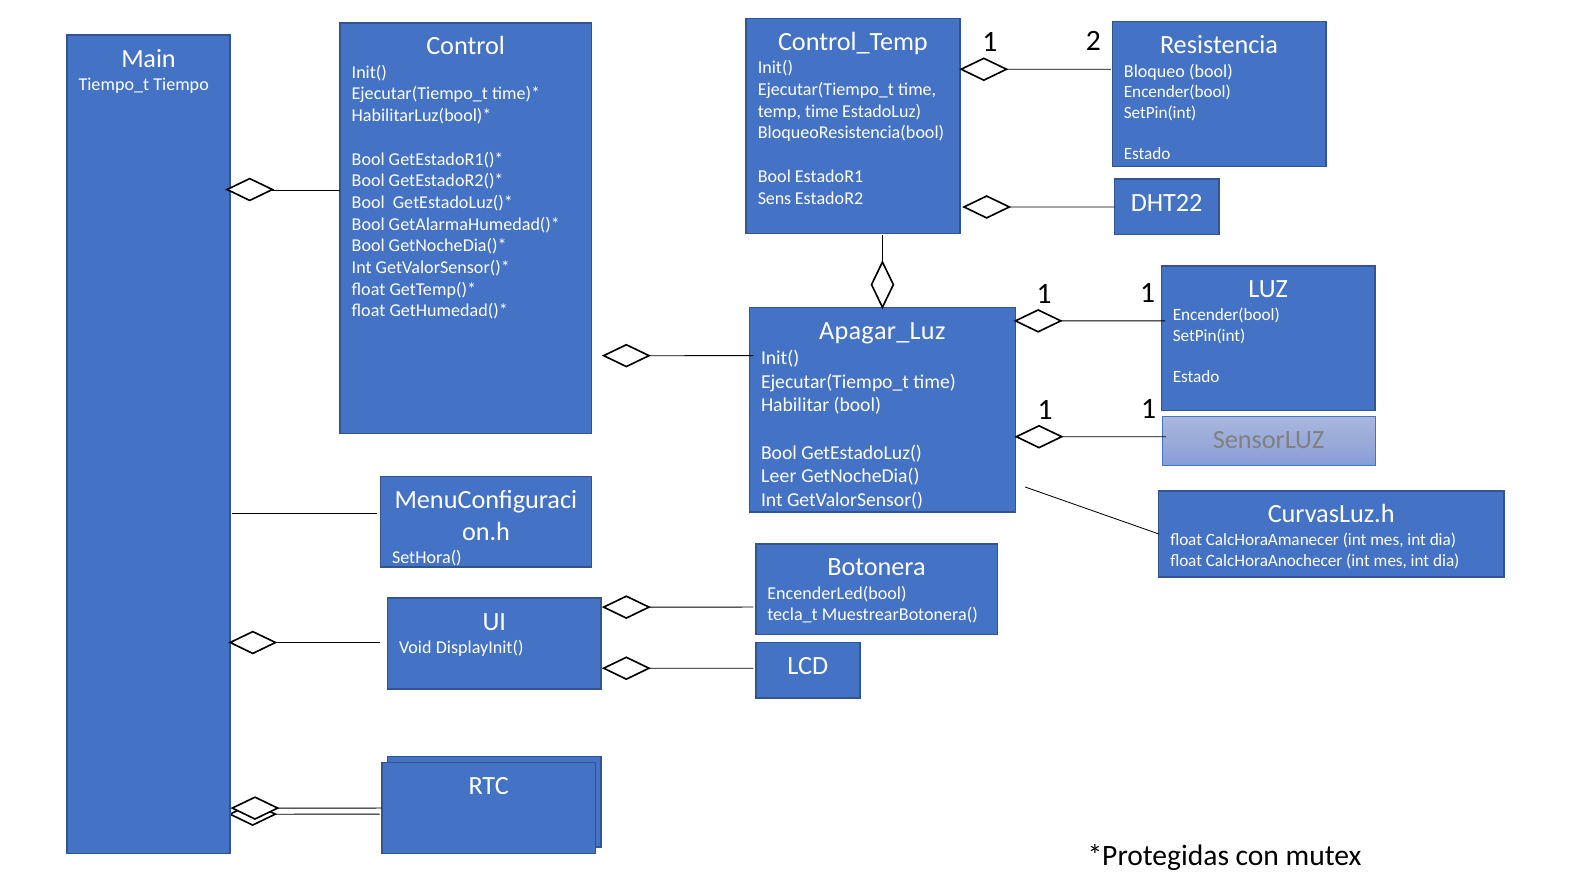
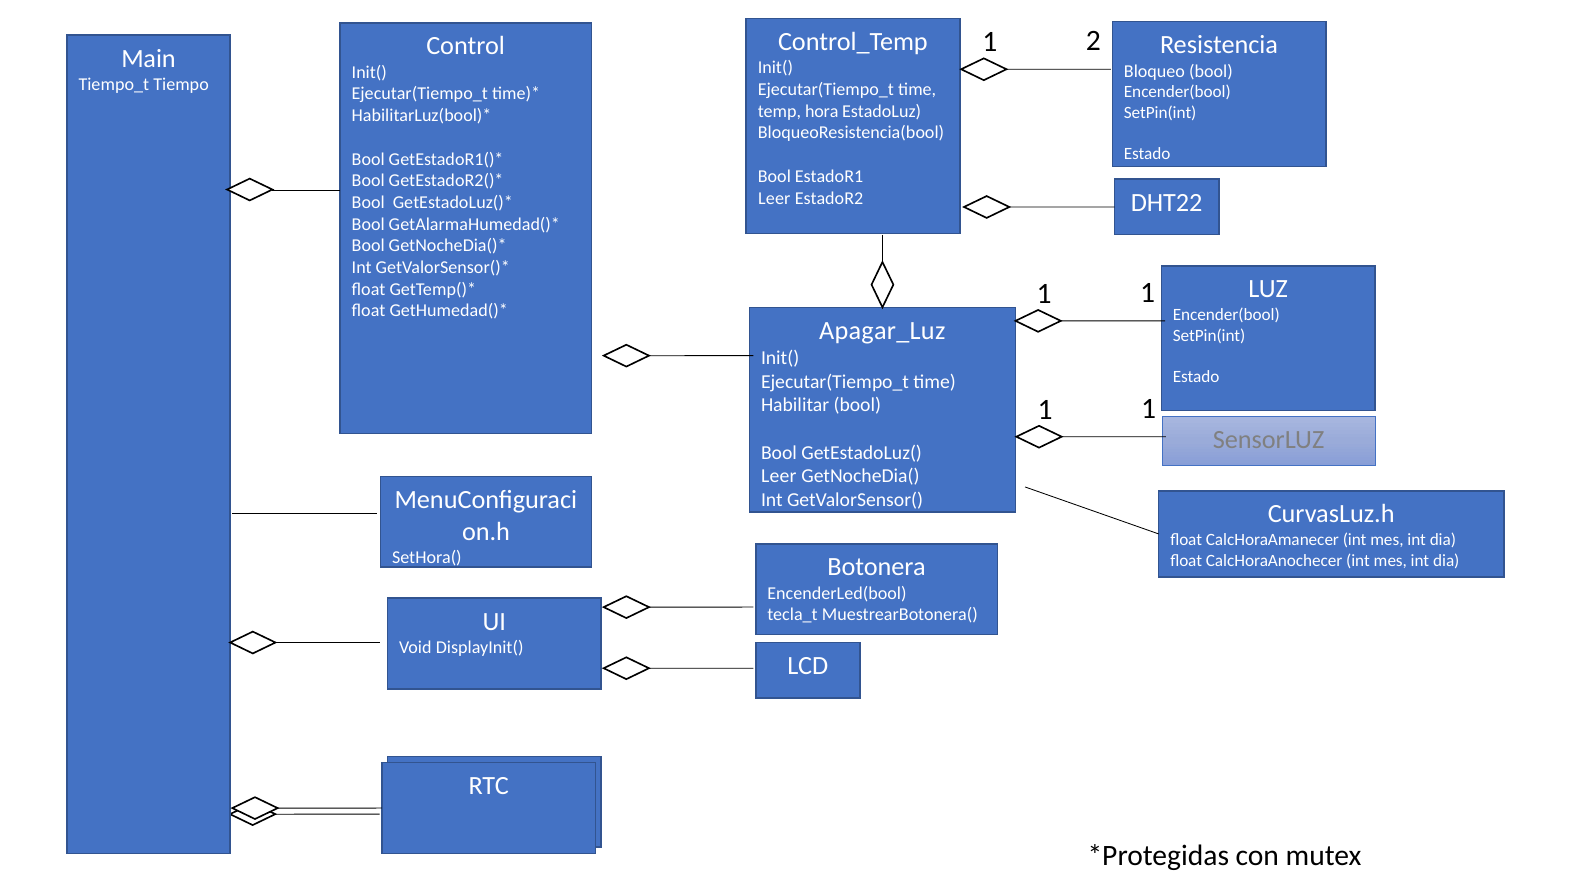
temp time: time -> hora
Sens at (774, 198): Sens -> Leer
